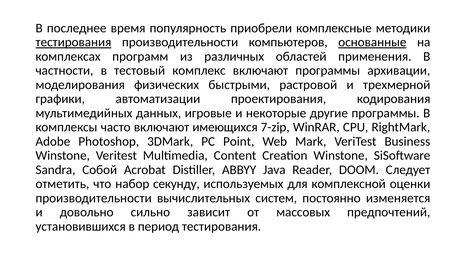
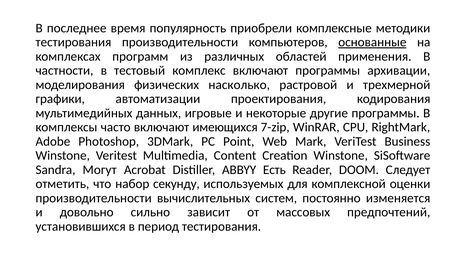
тестирования at (73, 42) underline: present -> none
быстрыми: быстрыми -> насколько
Собой: Собой -> Могут
Java: Java -> Есть
